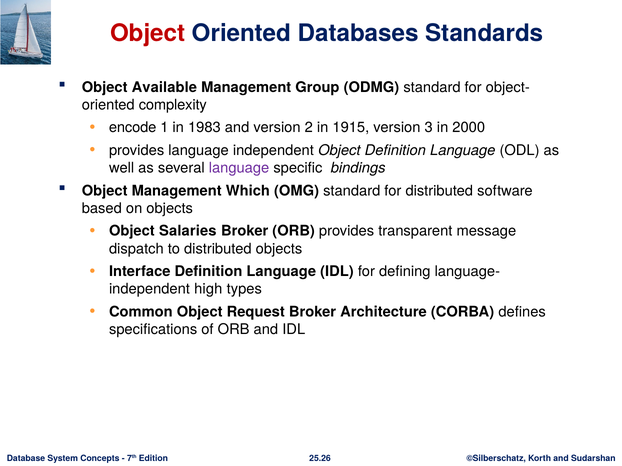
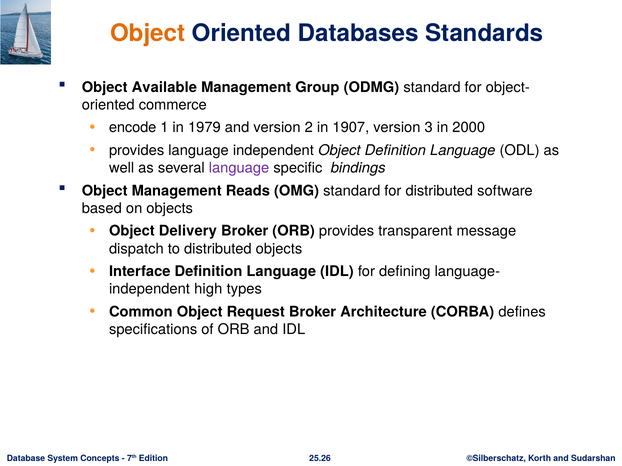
Object at (148, 33) colour: red -> orange
complexity: complexity -> commerce
1983: 1983 -> 1979
1915: 1915 -> 1907
Which: Which -> Reads
Salaries: Salaries -> Delivery
